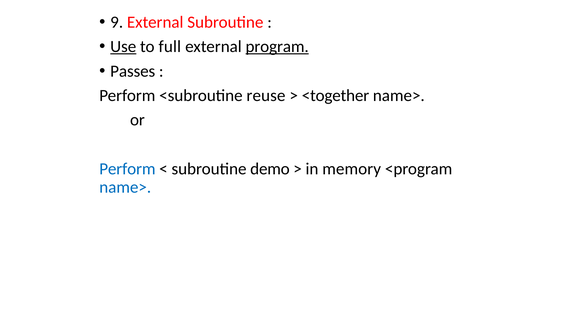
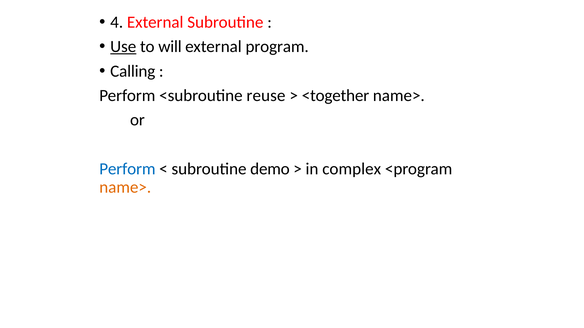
9: 9 -> 4
full: full -> will
program underline: present -> none
Passes: Passes -> Calling
memory: memory -> complex
name> at (125, 188) colour: blue -> orange
